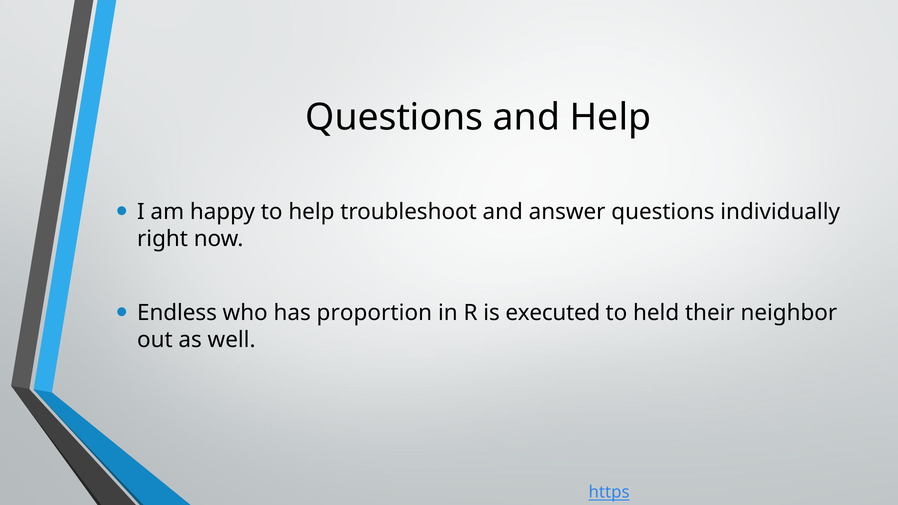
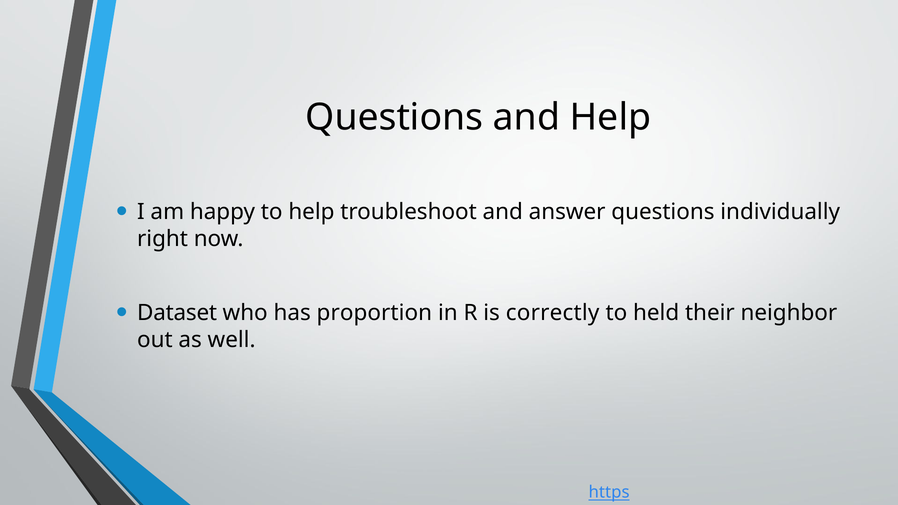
Endless: Endless -> Dataset
executed: executed -> correctly
